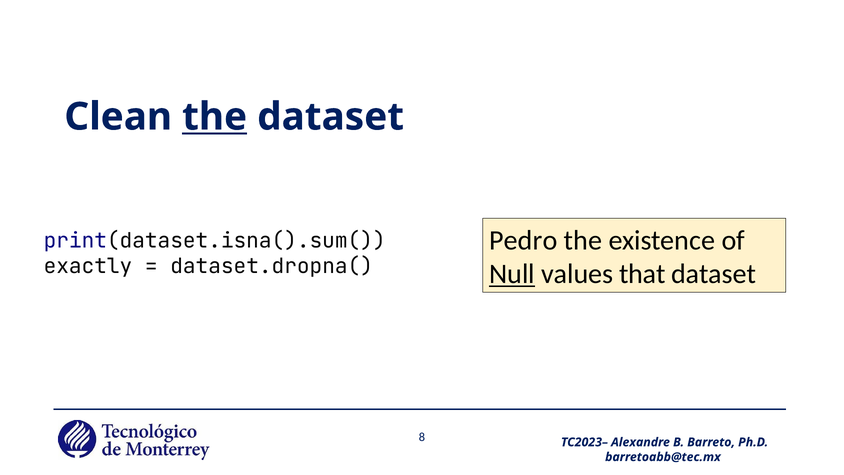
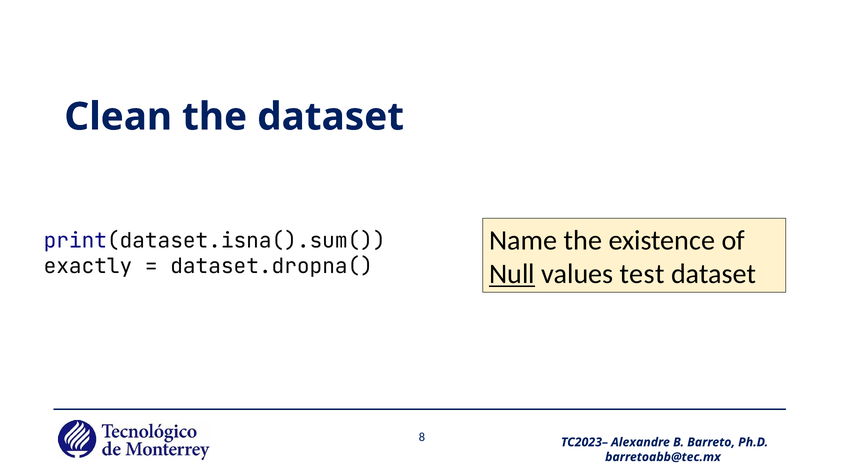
the at (215, 117) underline: present -> none
Pedro: Pedro -> Name
that: that -> test
